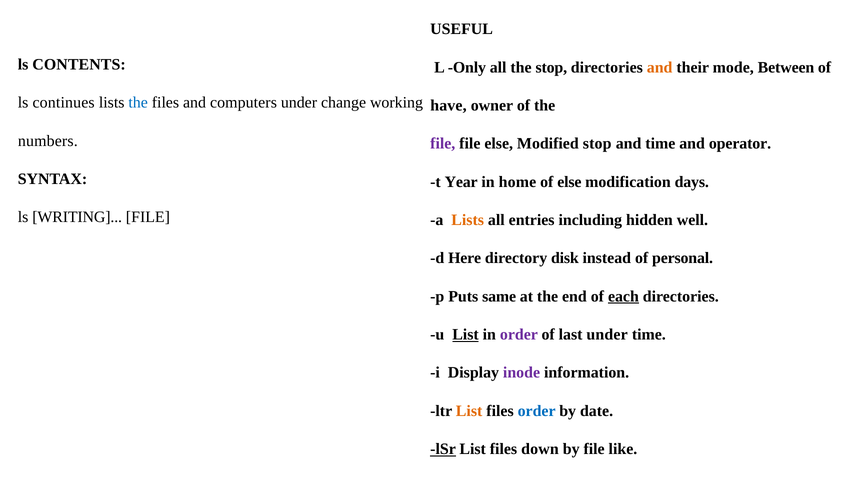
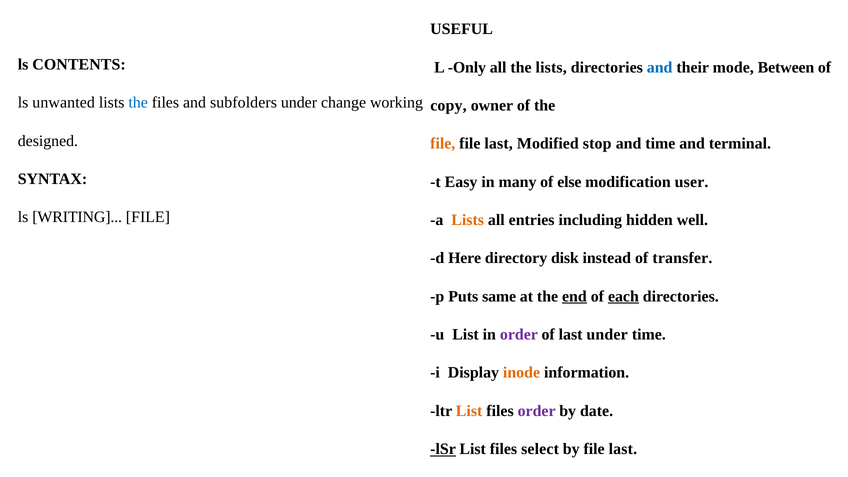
the stop: stop -> lists
and at (660, 67) colour: orange -> blue
continues: continues -> unwanted
computers: computers -> subfolders
have: have -> copy
numbers: numbers -> designed
file at (443, 144) colour: purple -> orange
else at (499, 144): else -> last
operator: operator -> terminal
Year: Year -> Easy
home: home -> many
days: days -> user
personal: personal -> transfer
end underline: none -> present
List at (466, 334) underline: present -> none
inode colour: purple -> orange
order at (537, 411) colour: blue -> purple
down: down -> select
by file like: like -> last
